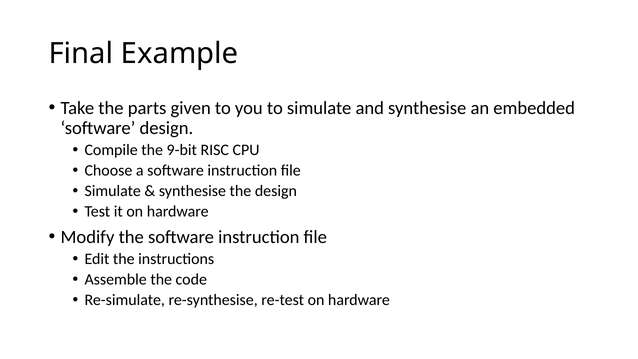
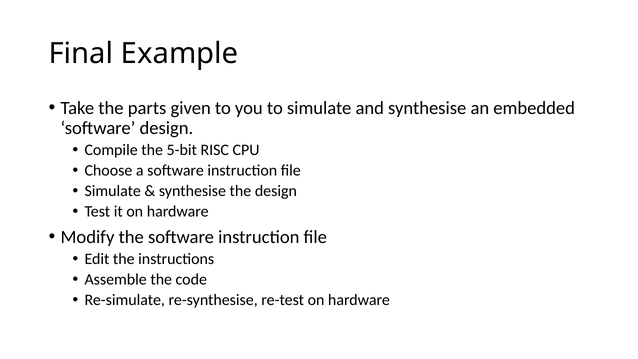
9-bit: 9-bit -> 5-bit
